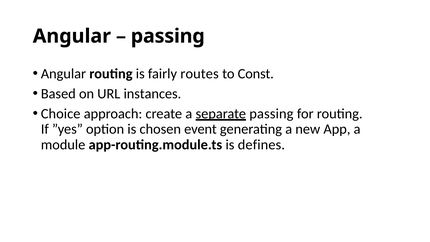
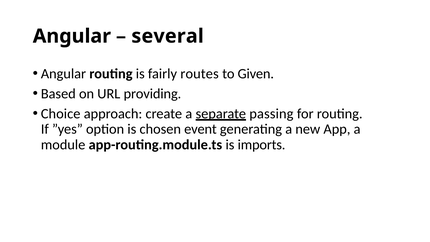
passing at (168, 36): passing -> several
Const: Const -> Given
instances: instances -> providing
defines: defines -> imports
